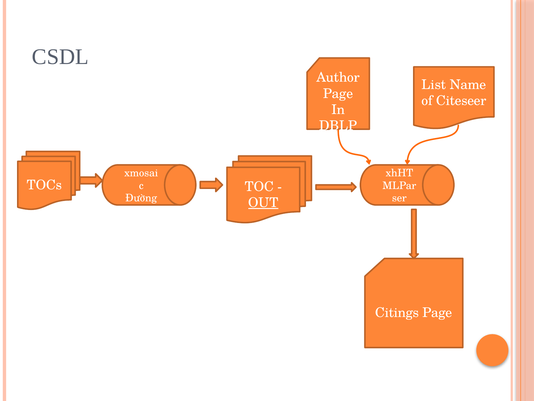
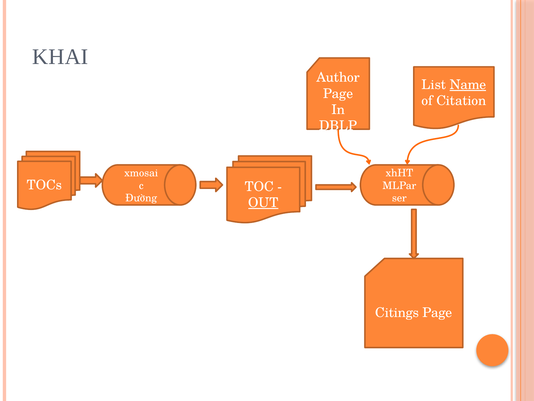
CSDL: CSDL -> KHAI
Name underline: none -> present
Citeseer: Citeseer -> Citation
